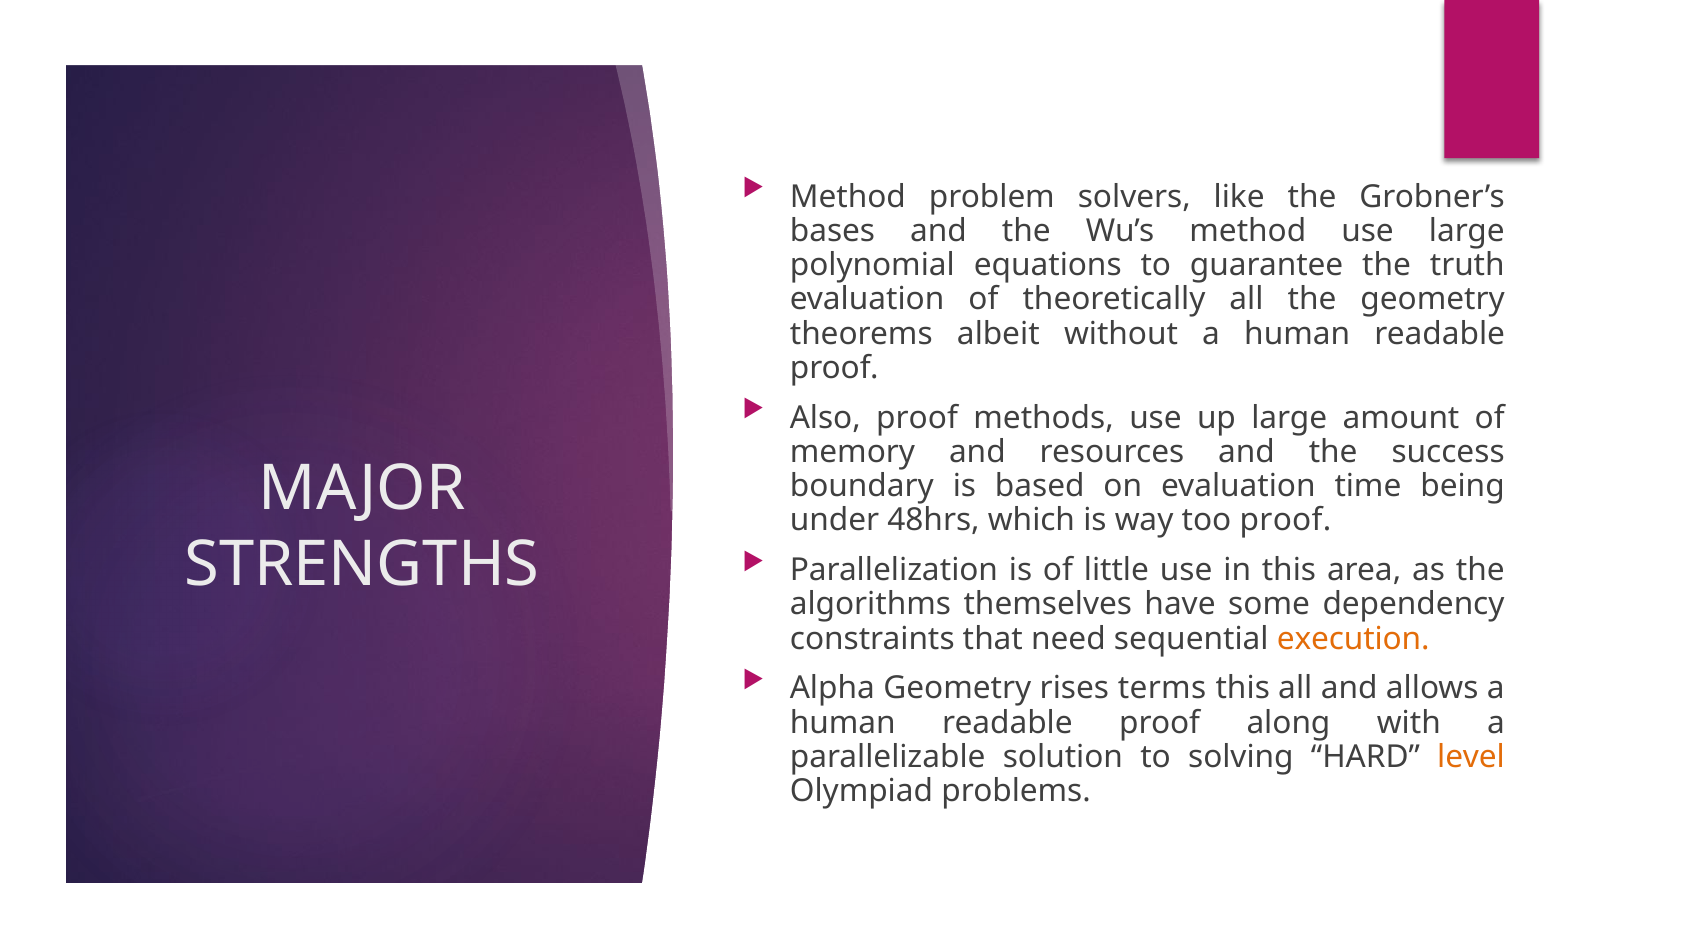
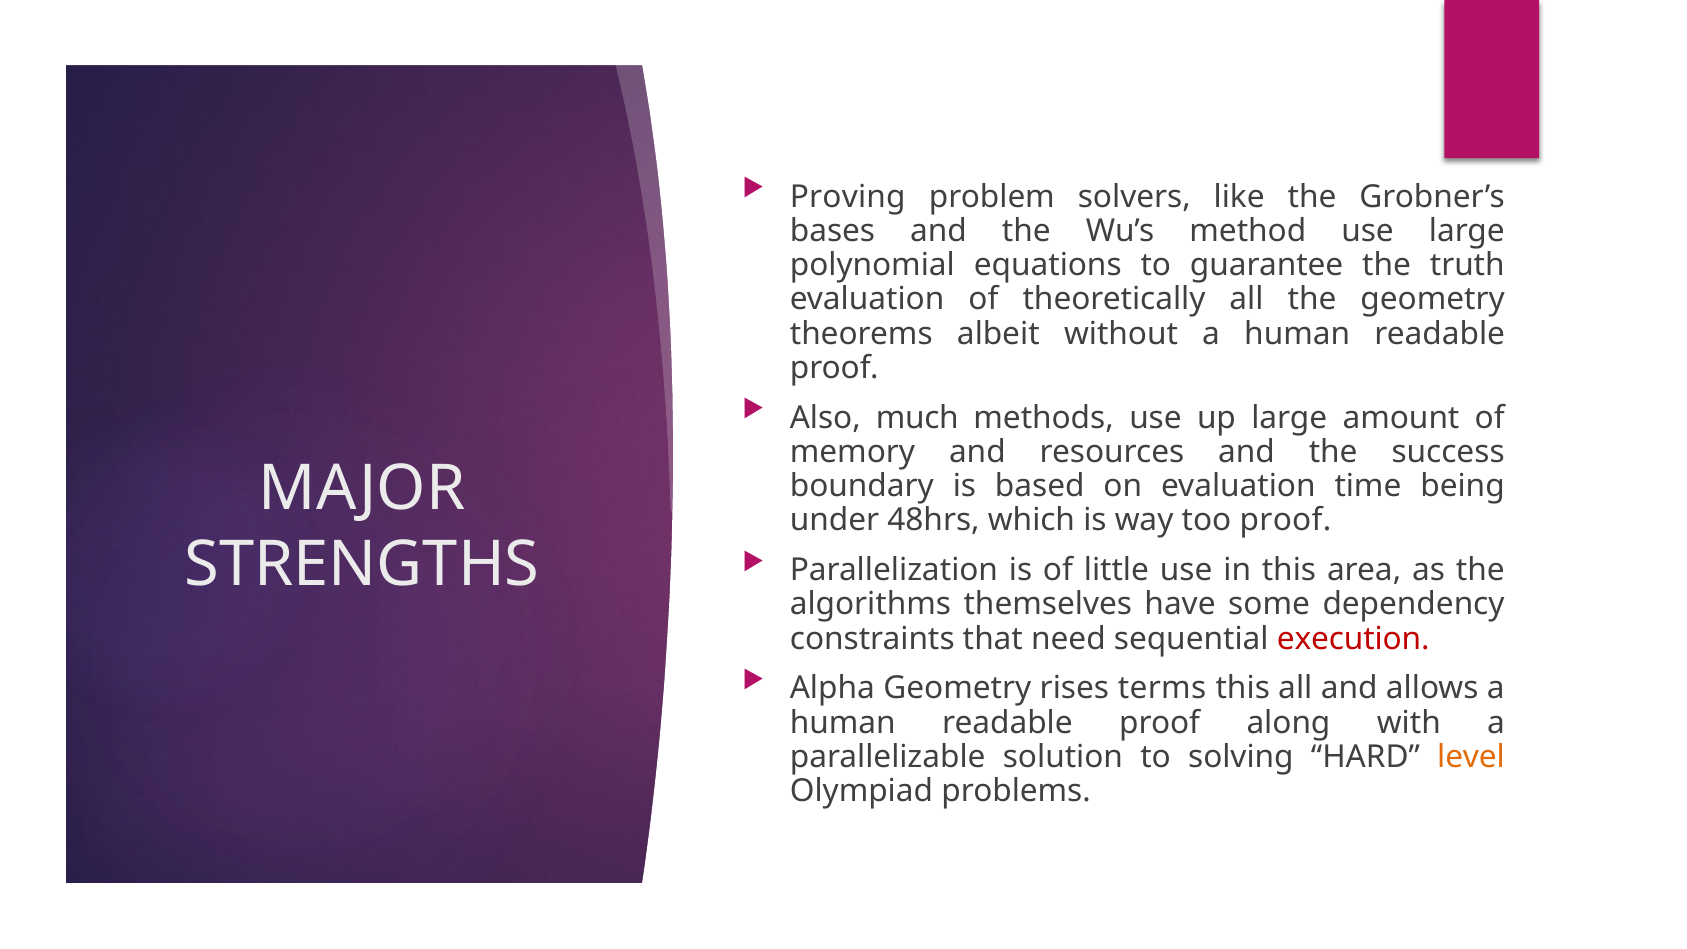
Method at (848, 197): Method -> Proving
Also proof: proof -> much
execution colour: orange -> red
